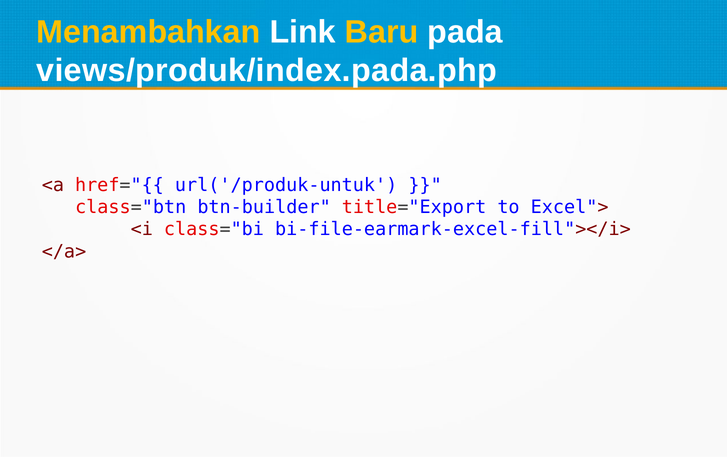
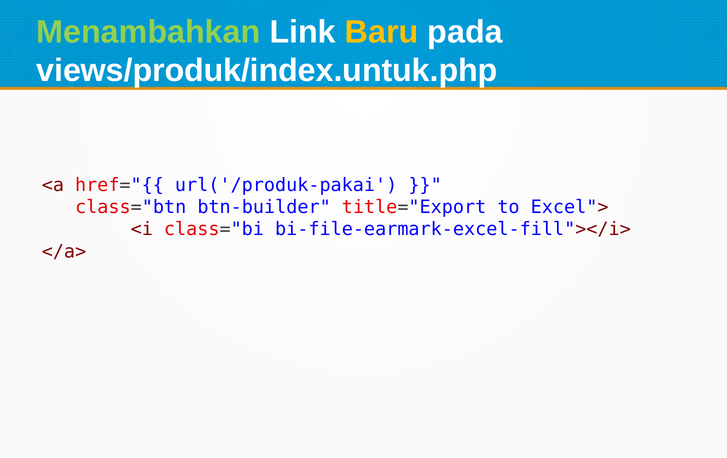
Menambahkan colour: yellow -> light green
views/produk/index.pada.php: views/produk/index.pada.php -> views/produk/index.untuk.php
url('/produk-untuk: url('/produk-untuk -> url('/produk-pakai
